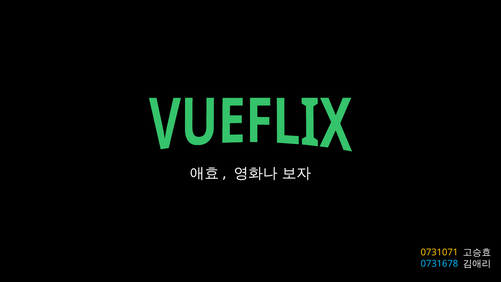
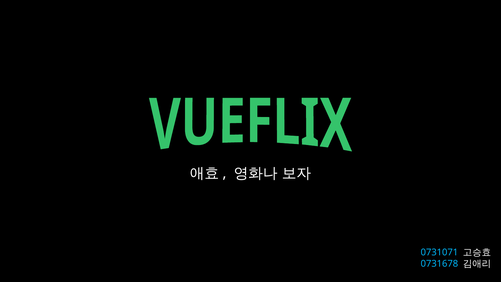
0731071 colour: yellow -> light blue
